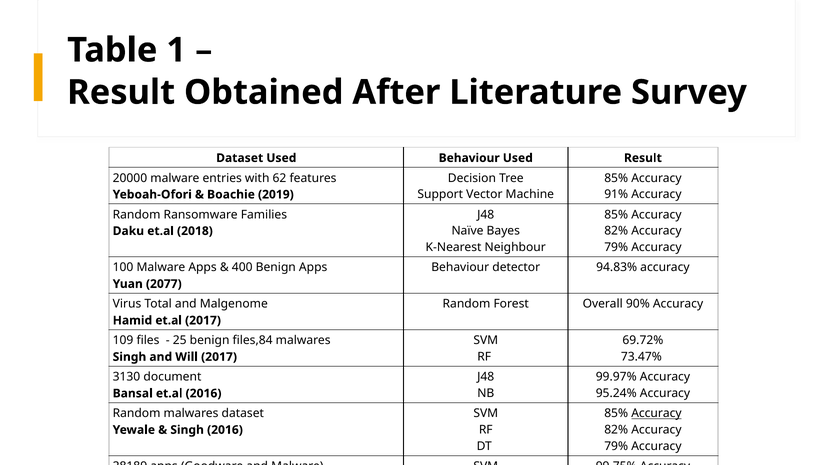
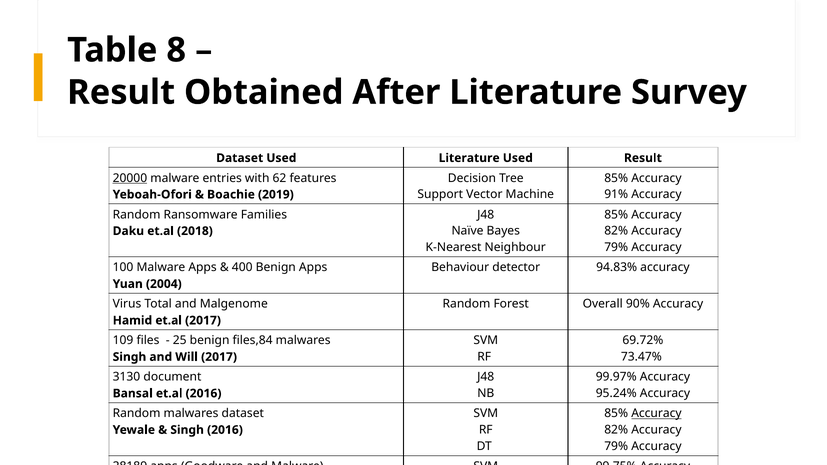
1: 1 -> 8
Used Behaviour: Behaviour -> Literature
20000 underline: none -> present
2077: 2077 -> 2004
